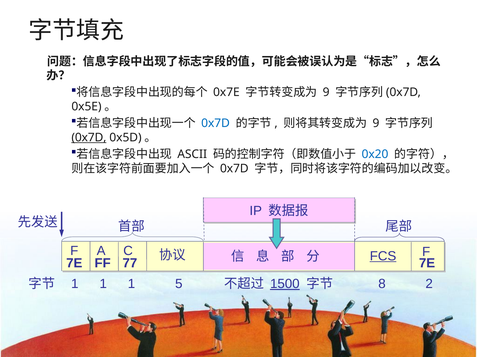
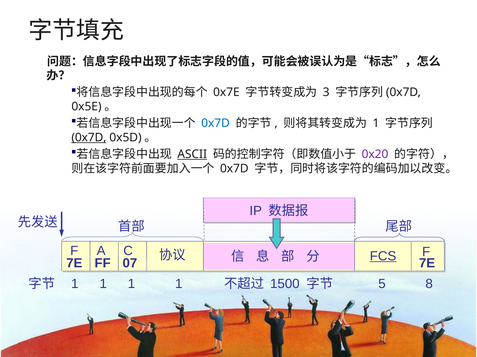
9 at (326, 93): 9 -> 3
9 at (376, 124): 9 -> 1
ASCII underline: none -> present
0x20 colour: blue -> purple
77: 77 -> 07
5 at (179, 284): 5 -> 1
2: 2 -> 8
1500 underline: present -> none
8: 8 -> 5
